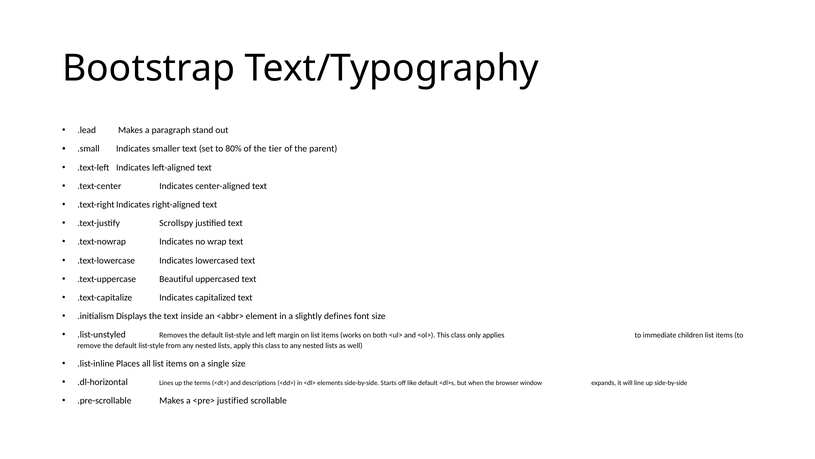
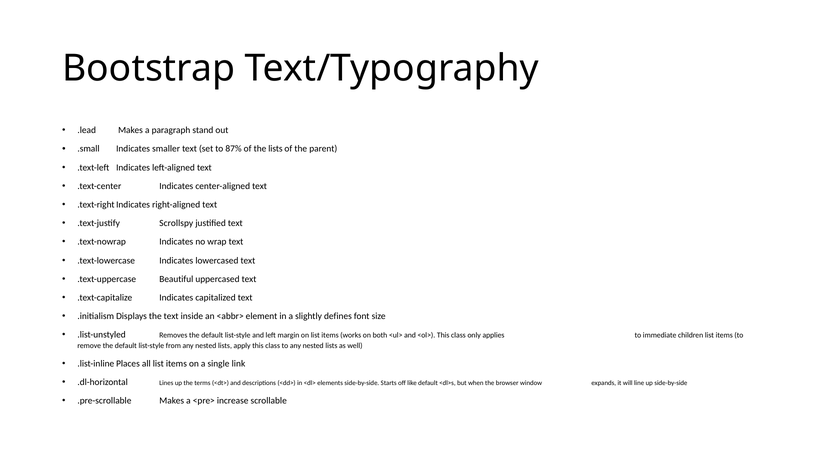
80%: 80% -> 87%
the tier: tier -> lists
single size: size -> link
<pre> justified: justified -> increase
